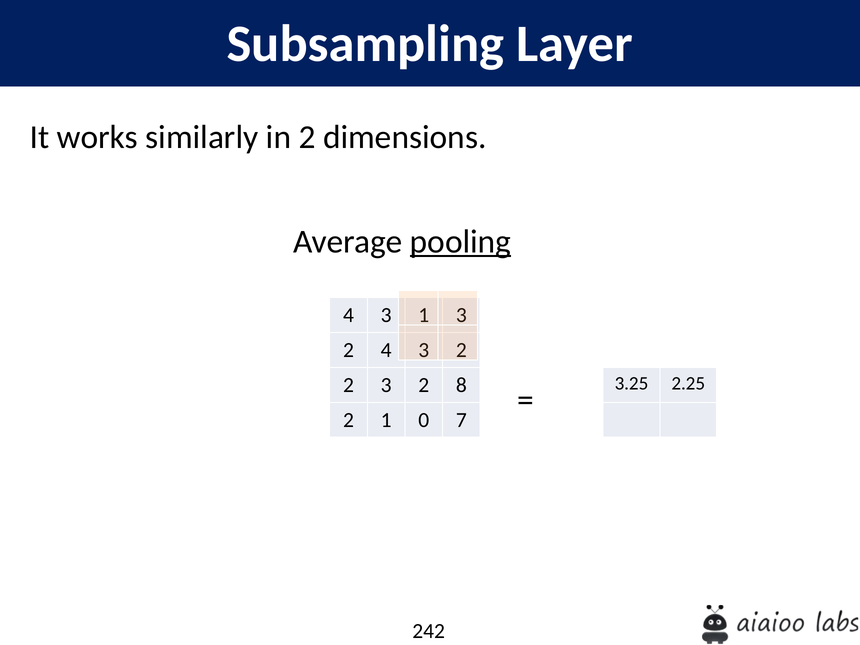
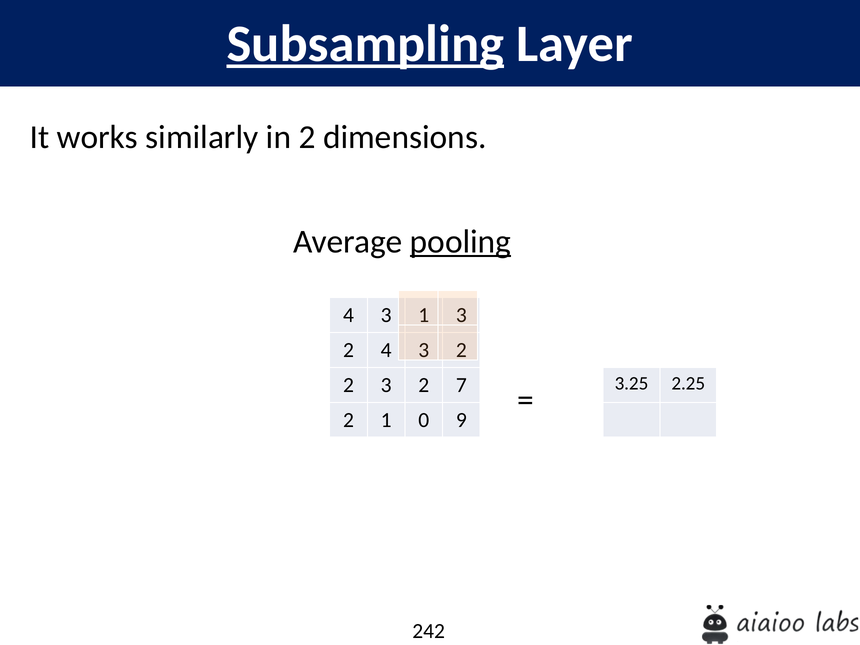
Subsampling underline: none -> present
8: 8 -> 7
7: 7 -> 9
